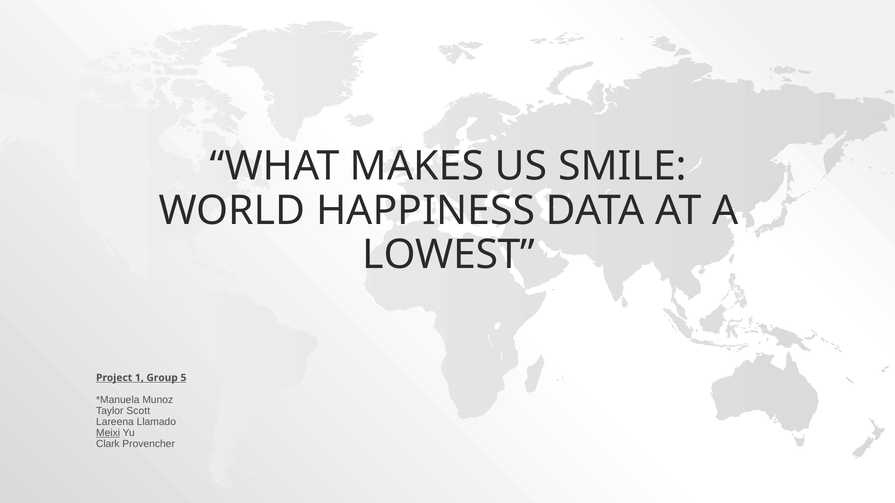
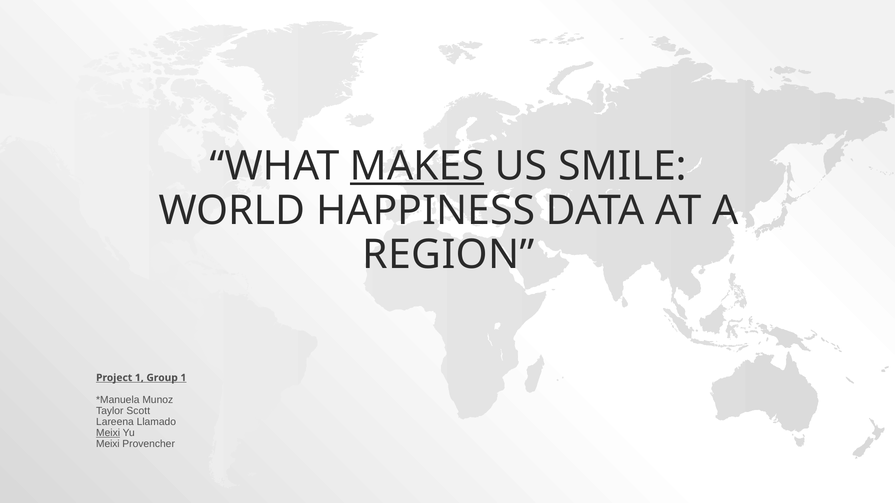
MAKES underline: none -> present
LOWEST: LOWEST -> REGION
Group 5: 5 -> 1
Clark at (108, 445): Clark -> Meixi
